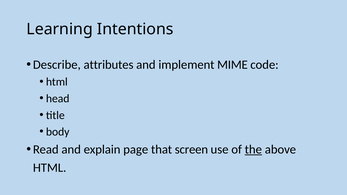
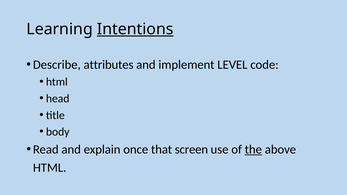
Intentions underline: none -> present
MIME: MIME -> LEVEL
page: page -> once
